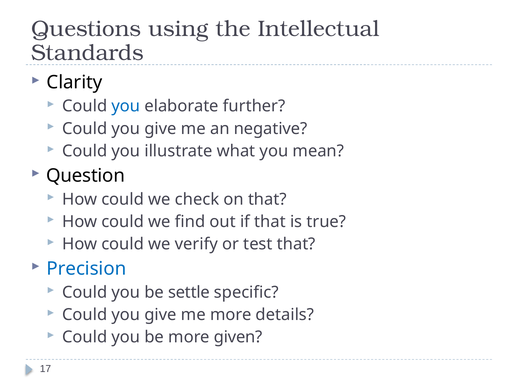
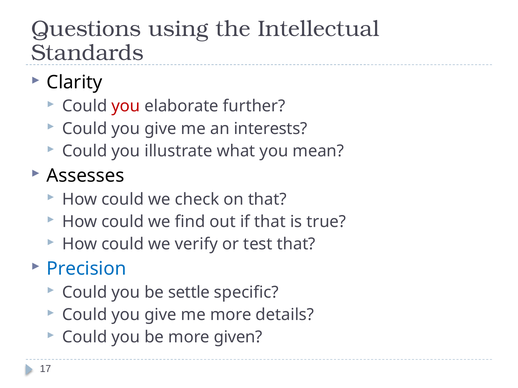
you at (126, 106) colour: blue -> red
negative: negative -> interests
Question: Question -> Assesses
